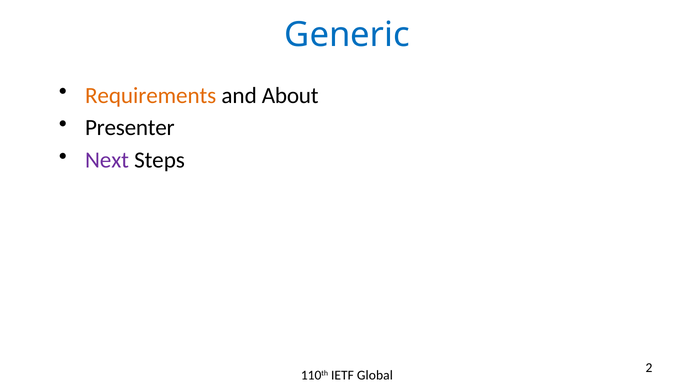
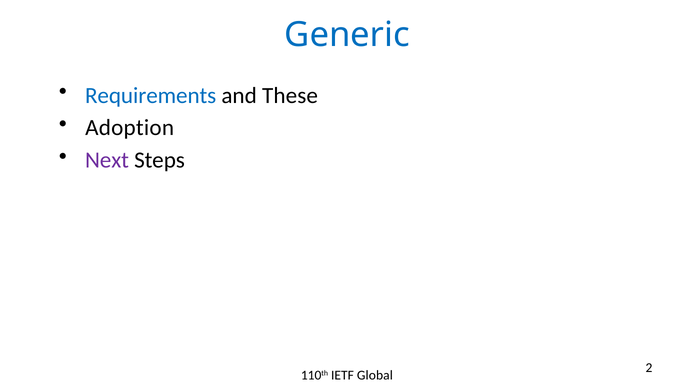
Requirements colour: orange -> blue
About: About -> These
Presenter: Presenter -> Adoption
